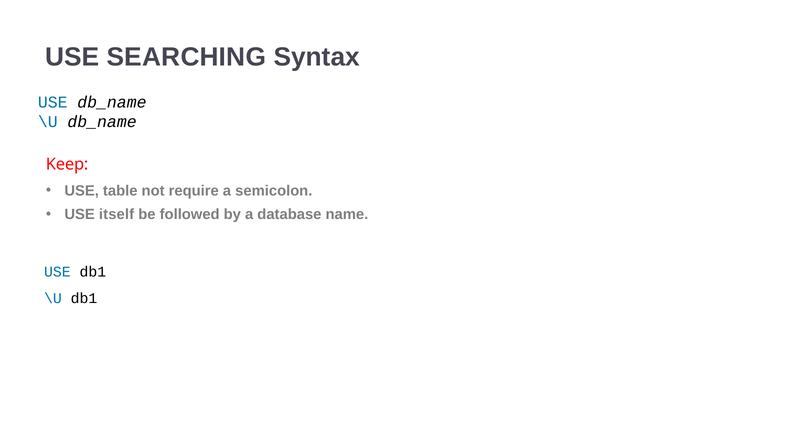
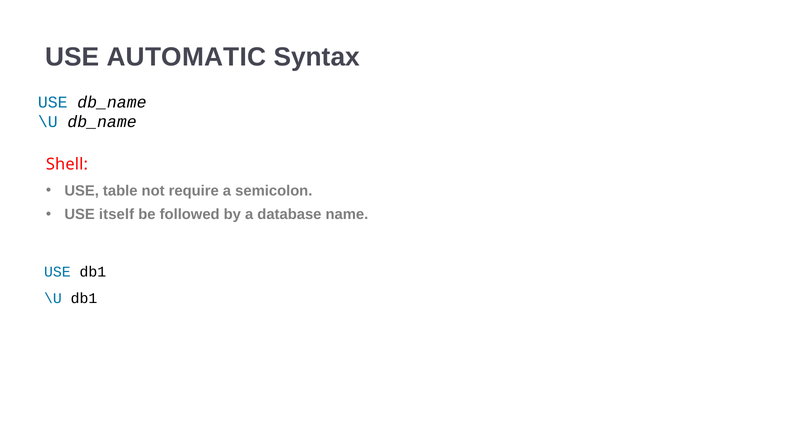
SEARCHING: SEARCHING -> AUTOMATIC
Keep: Keep -> Shell
